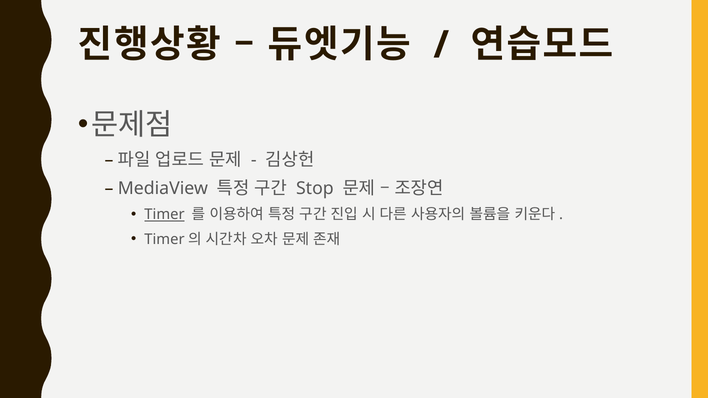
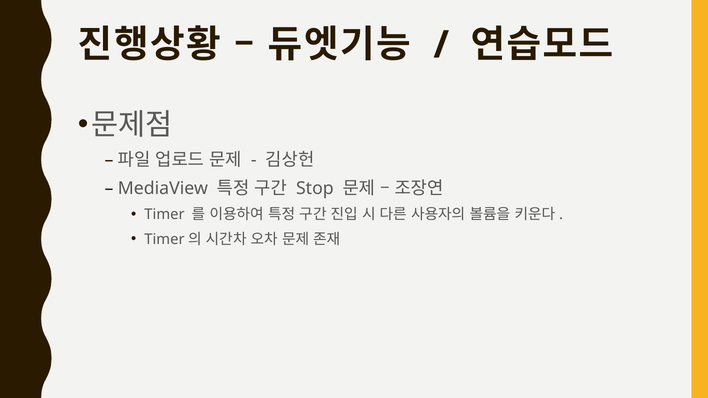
Timer at (164, 215) underline: present -> none
